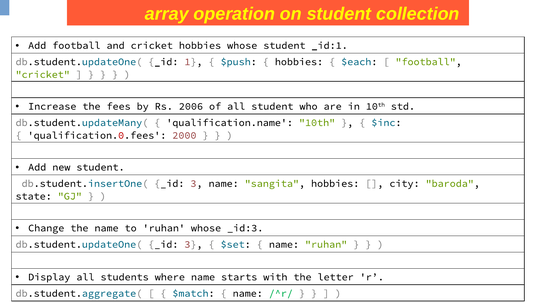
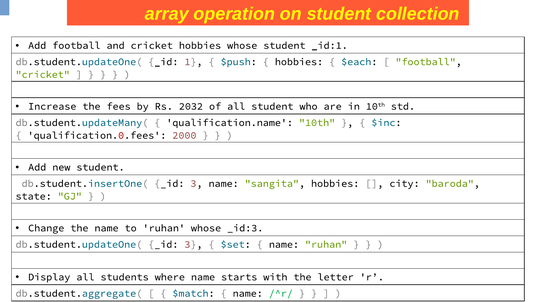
2006: 2006 -> 2032
